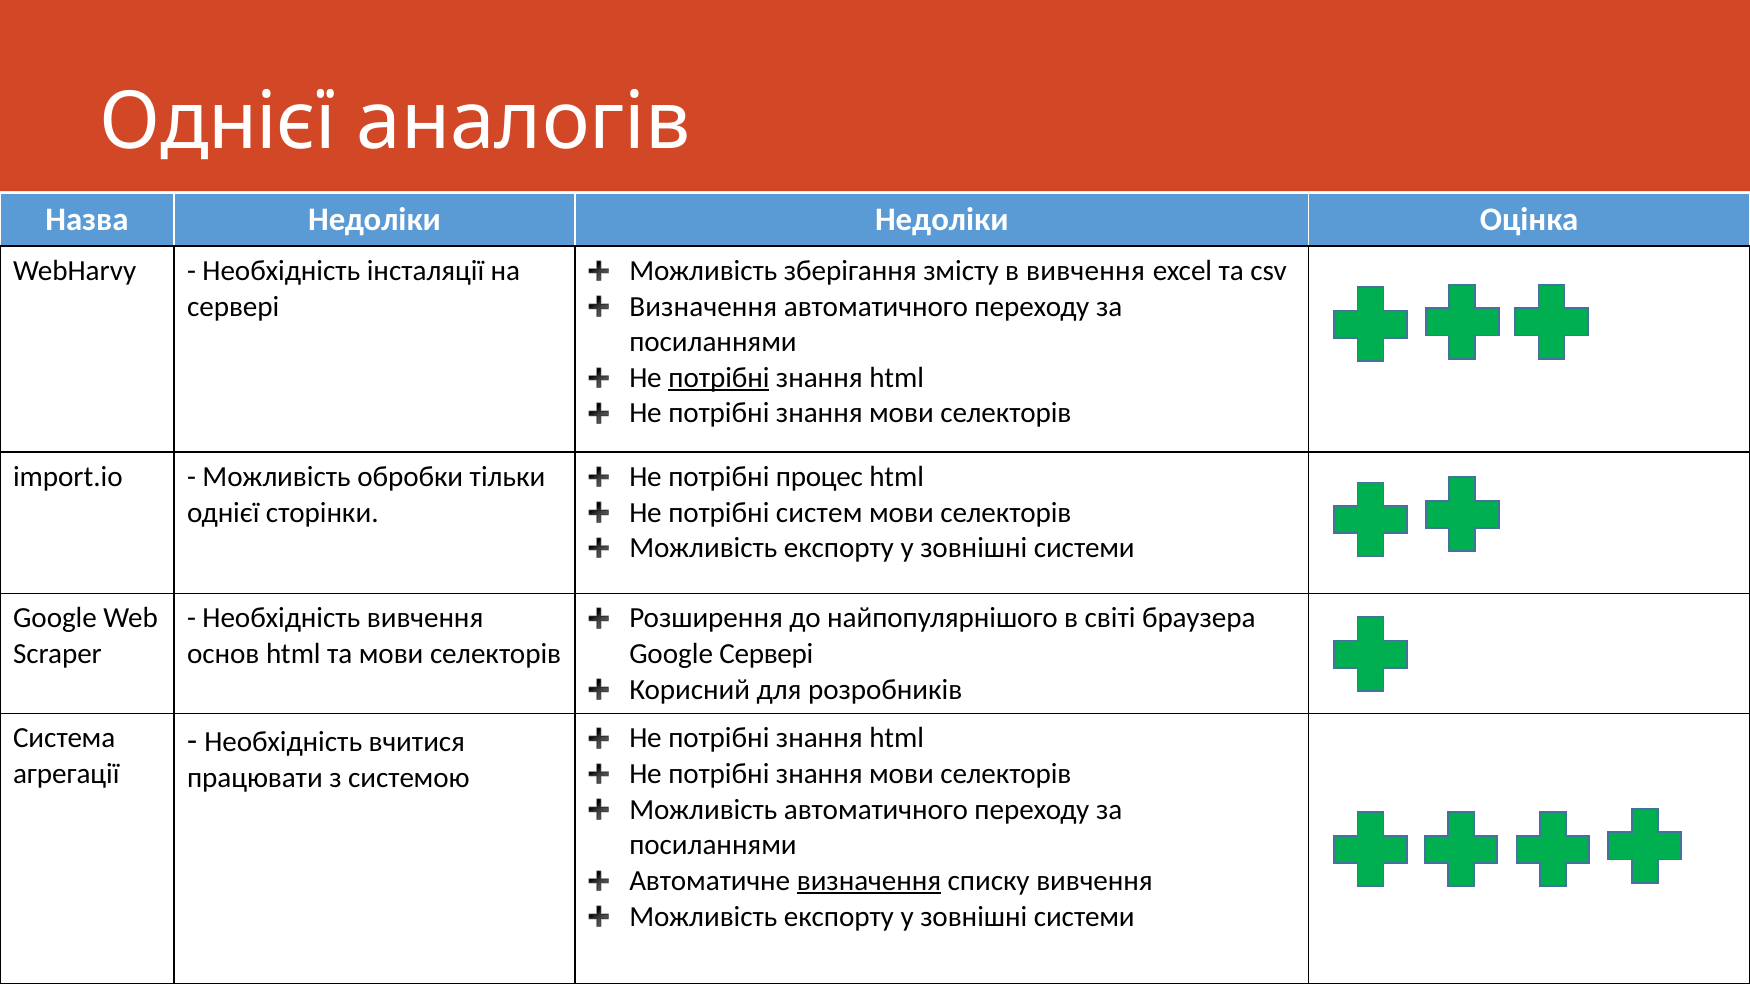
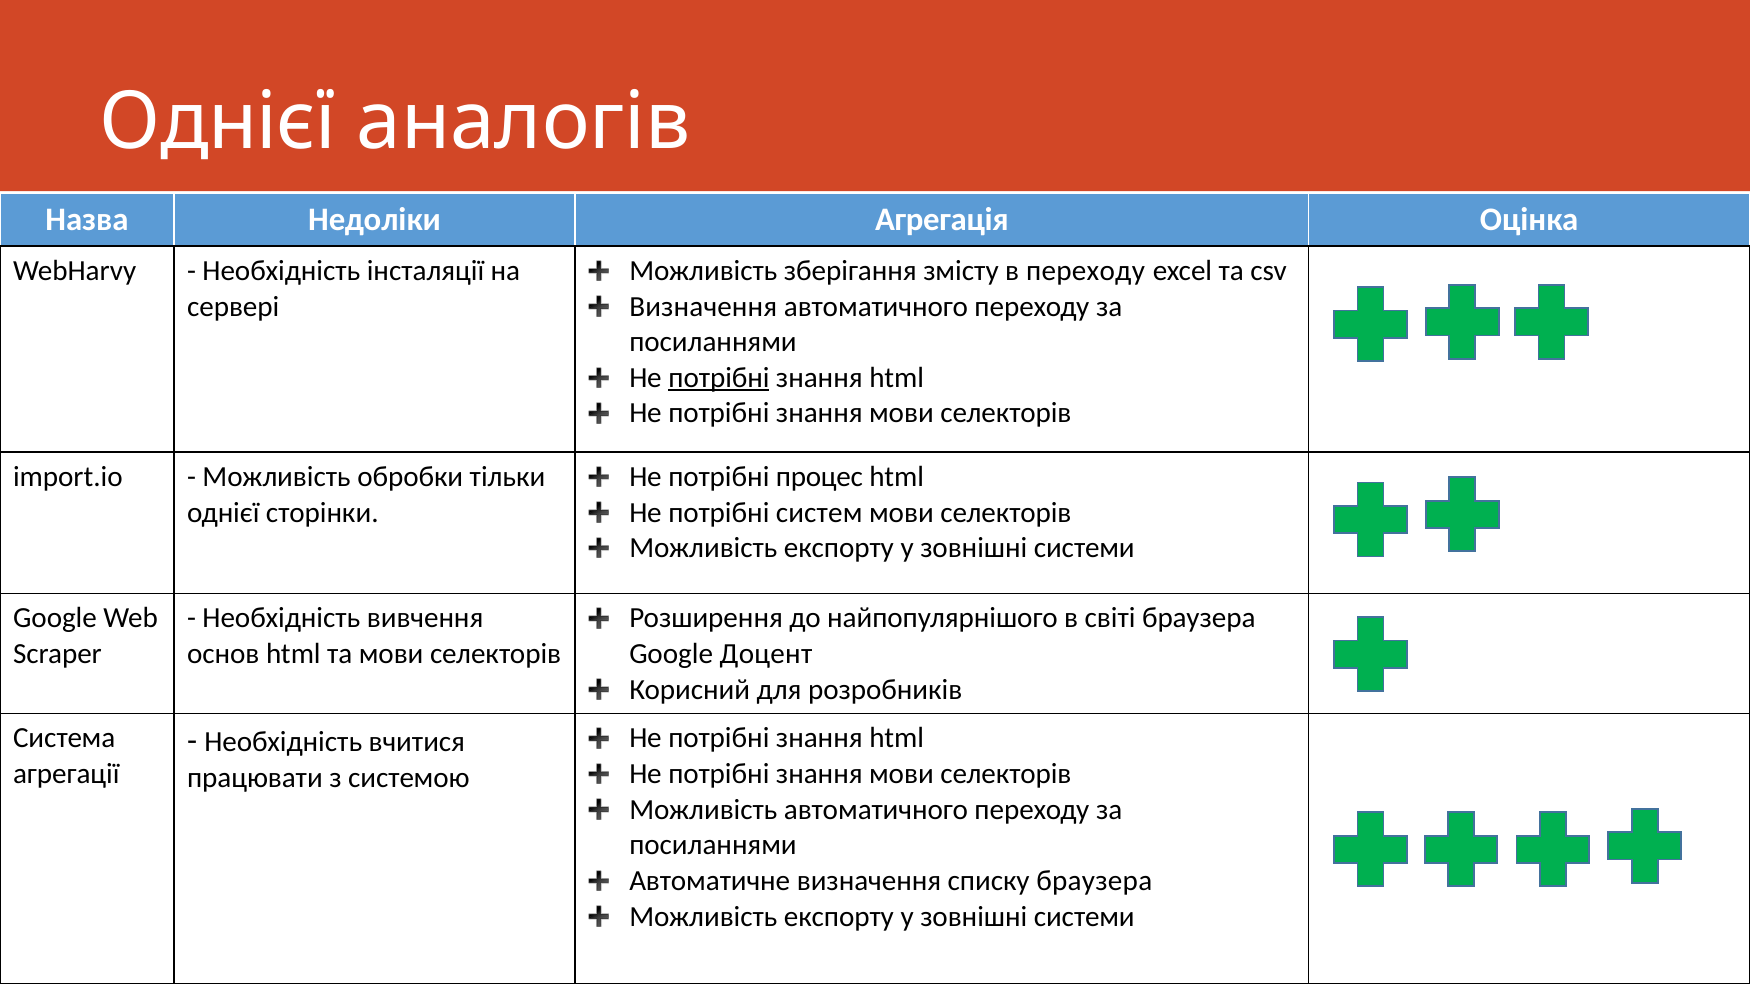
Недоліки Недоліки: Недоліки -> Агрегація
в вивчення: вивчення -> переходу
Google Сервері: Сервері -> Доцент
визначення at (869, 881) underline: present -> none
списку вивчення: вивчення -> браузера
